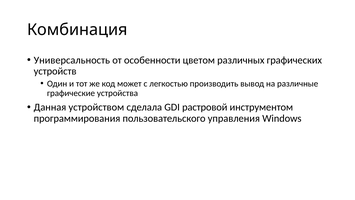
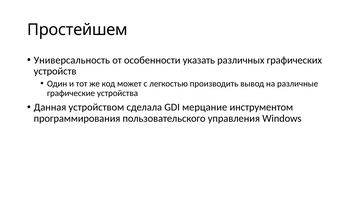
Комбинация: Комбинация -> Простейшем
цветом: цветом -> указать
растровой: растровой -> мерцание
